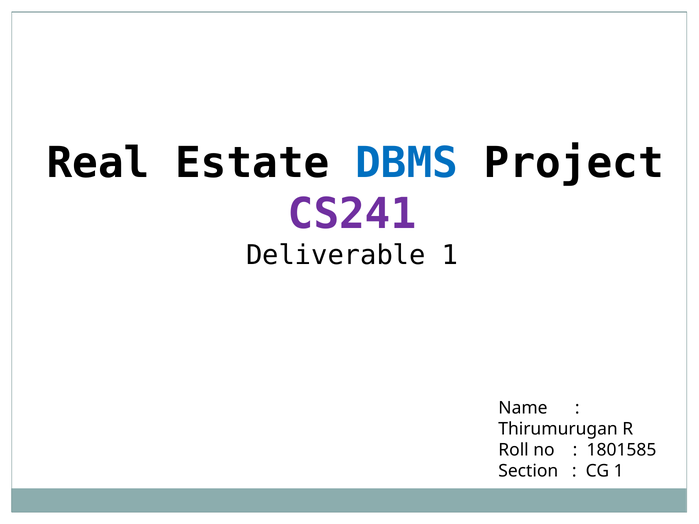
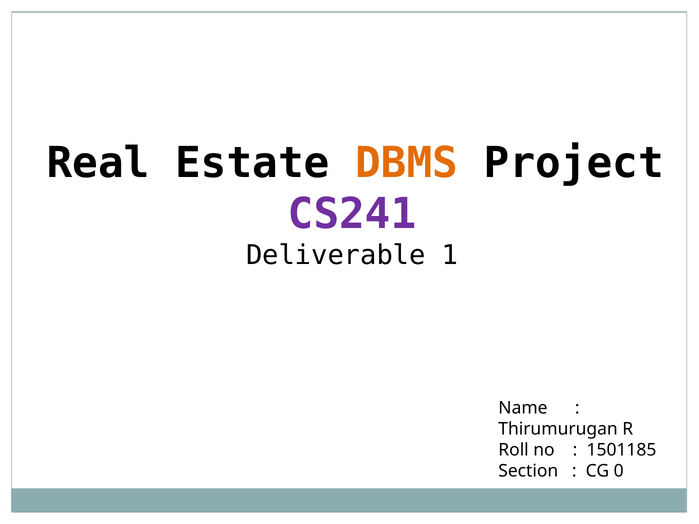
DBMS colour: blue -> orange
1801585: 1801585 -> 1501185
CG 1: 1 -> 0
